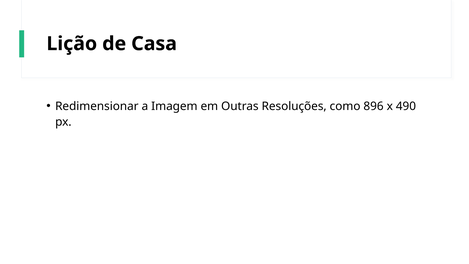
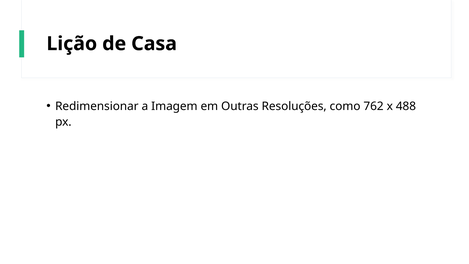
896: 896 -> 762
490: 490 -> 488
